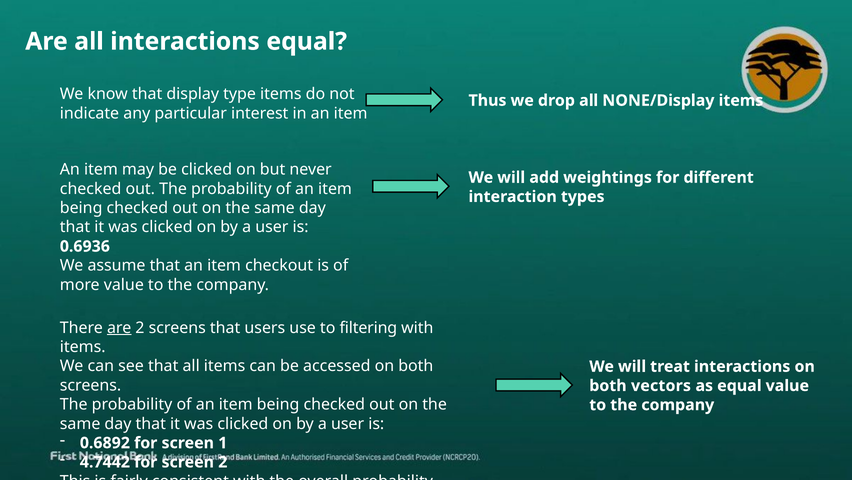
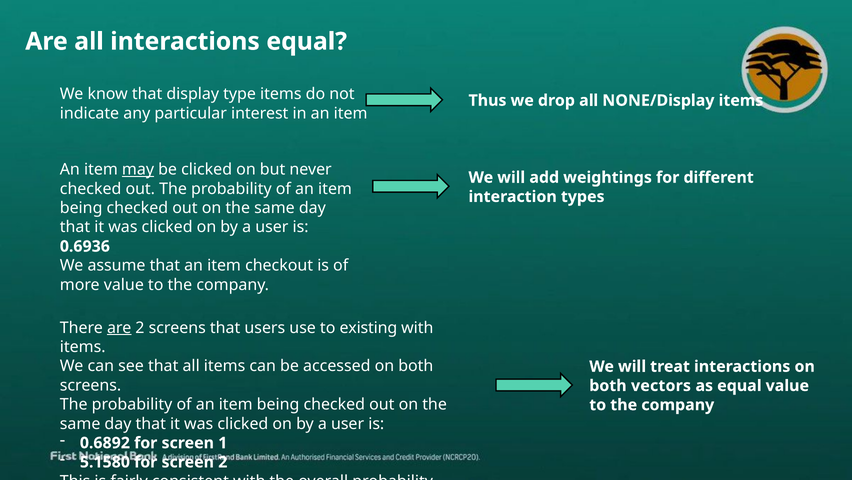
may underline: none -> present
filtering: filtering -> existing
4.7442: 4.7442 -> 5.1580
